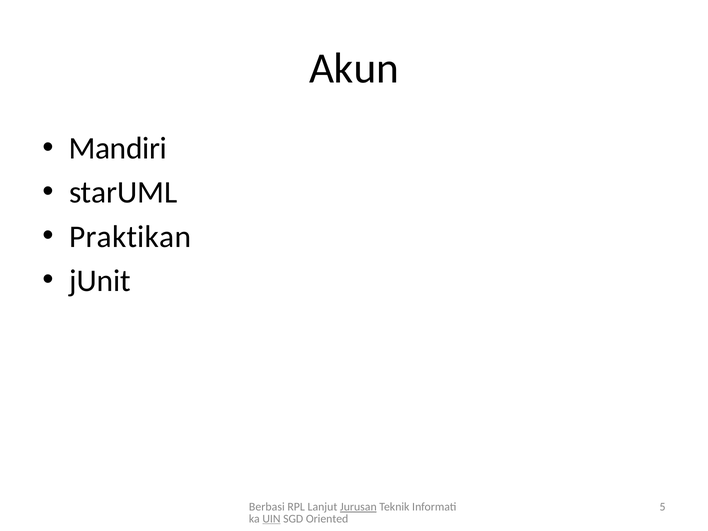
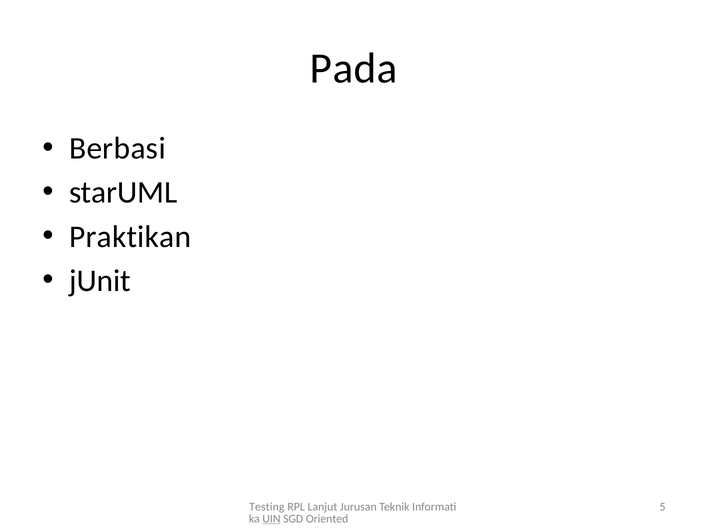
Akun: Akun -> Pada
Mandiri: Mandiri -> Berbasi
Berbasi: Berbasi -> Testing
Jurusan underline: present -> none
